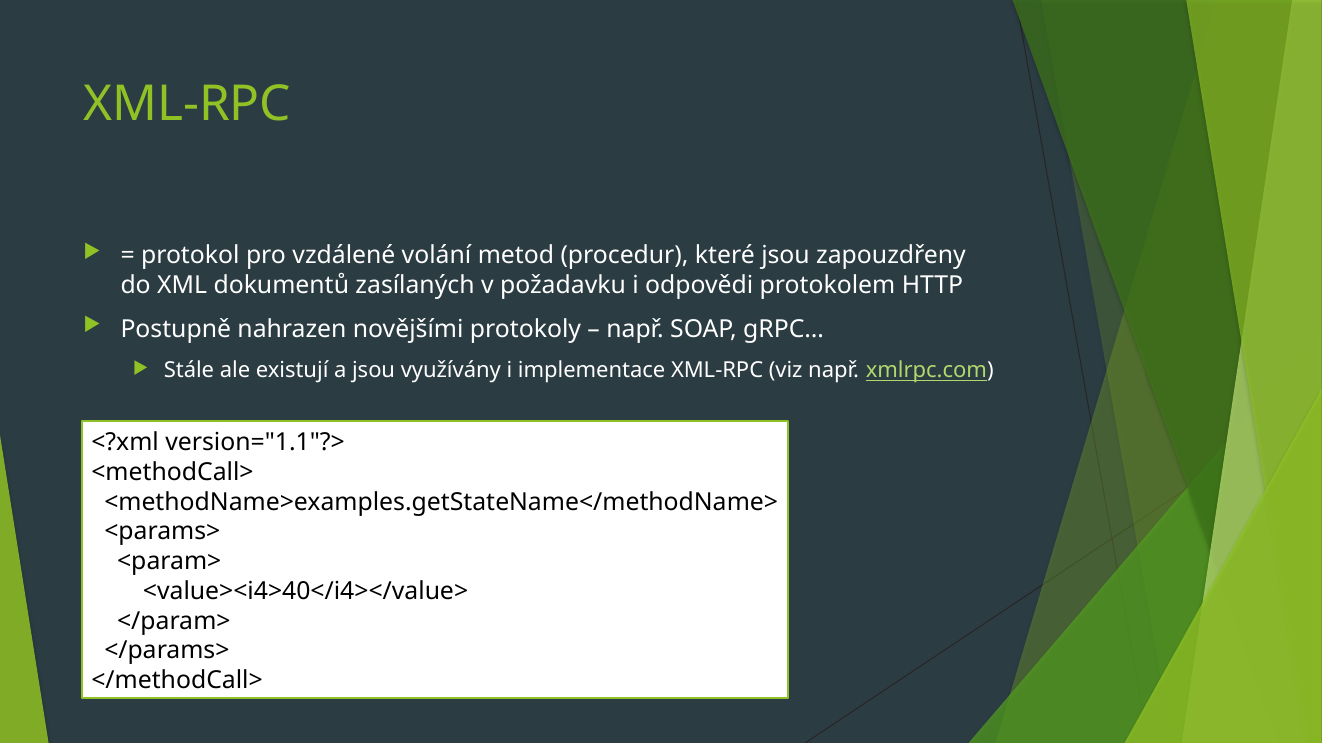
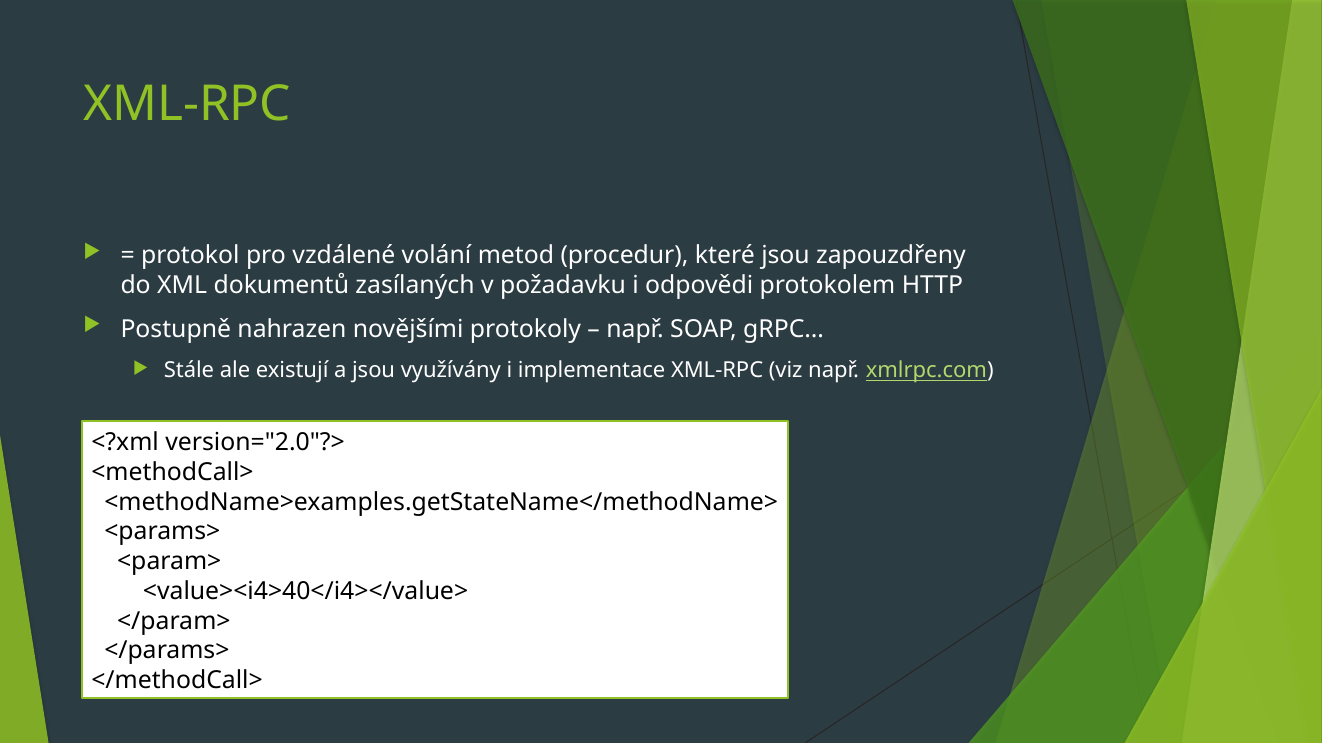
version="1.1"?>: version="1.1"?> -> version="2.0"?>
